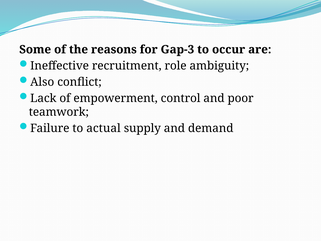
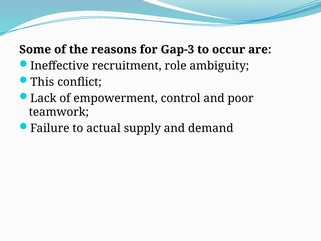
Also: Also -> This
